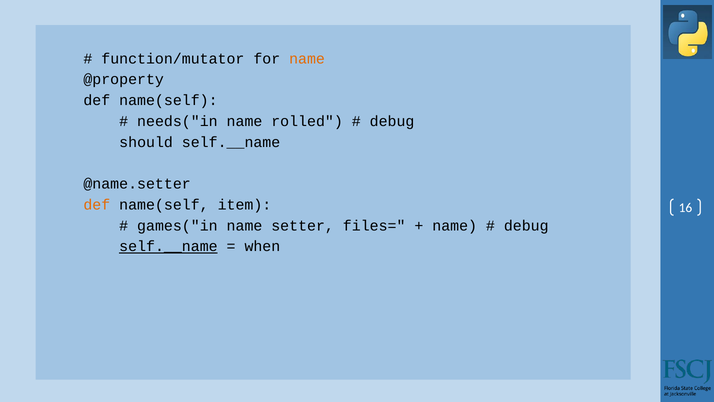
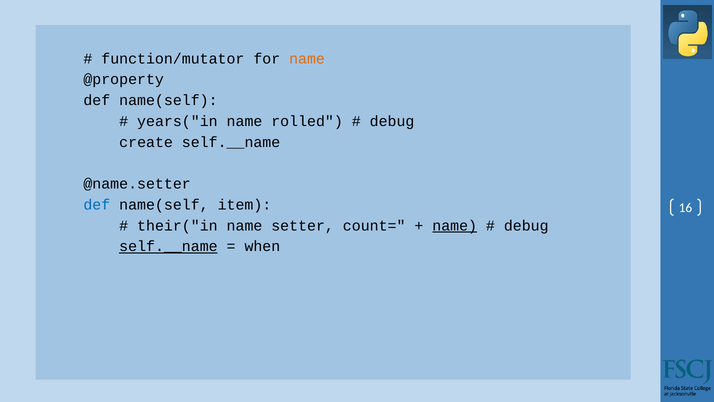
needs("in: needs("in -> years("in
should: should -> create
def at (97, 205) colour: orange -> blue
games("in: games("in -> their("in
files=: files= -> count=
name at (455, 225) underline: none -> present
